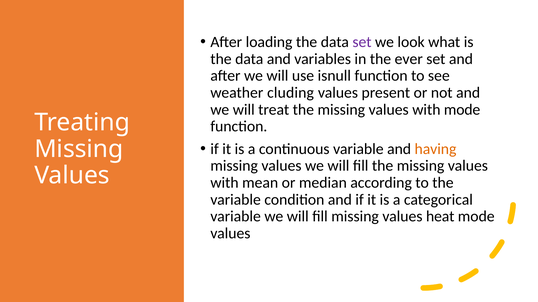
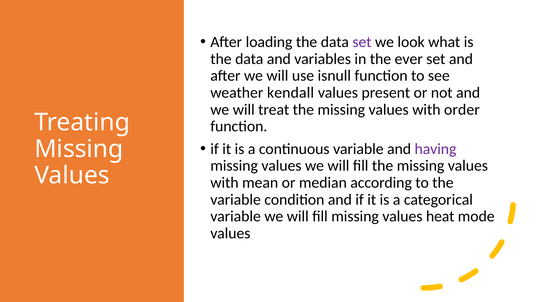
cluding: cluding -> kendall
with mode: mode -> order
having colour: orange -> purple
